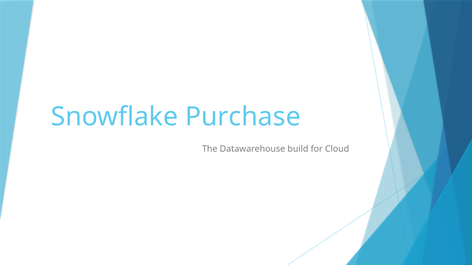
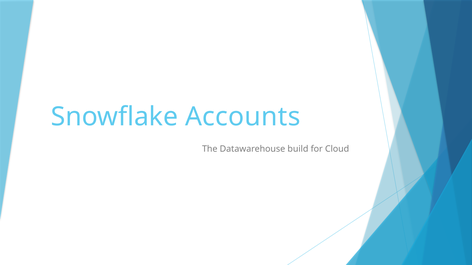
Purchase: Purchase -> Accounts
